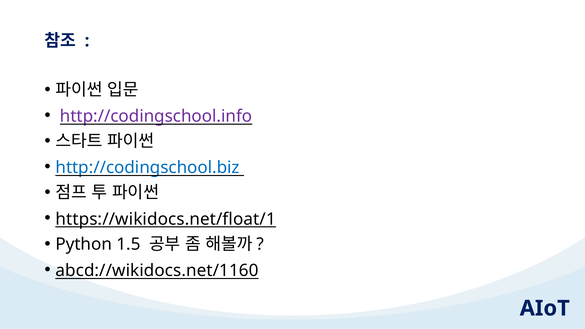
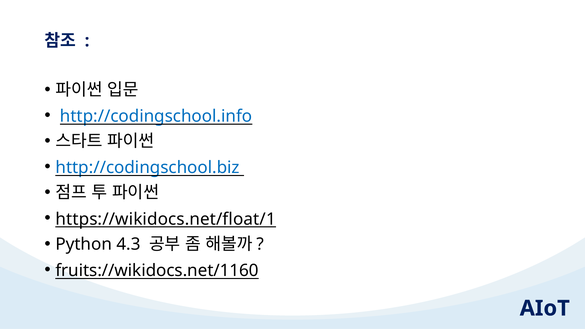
http://codingschool.info colour: purple -> blue
1.5: 1.5 -> 4.3
abcd://wikidocs.net/1160: abcd://wikidocs.net/1160 -> fruits://wikidocs.net/1160
